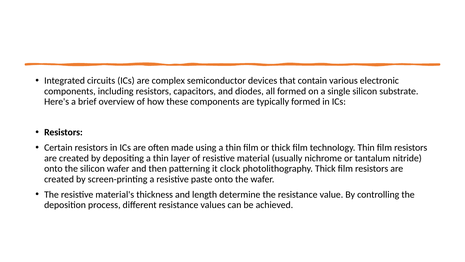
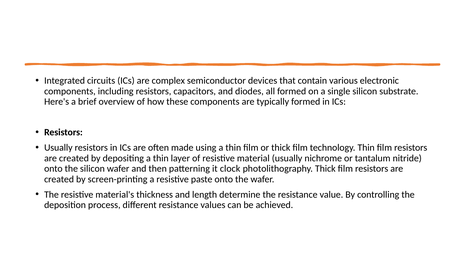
Certain at (58, 147): Certain -> Usually
